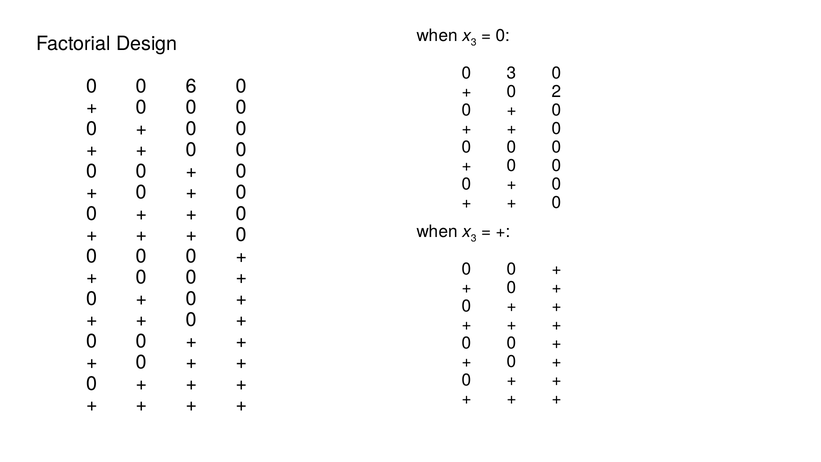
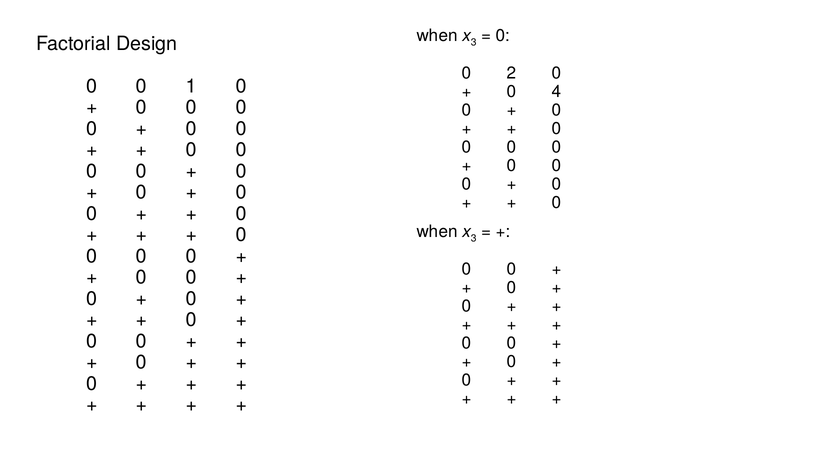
0 3: 3 -> 2
6: 6 -> 1
2: 2 -> 4
